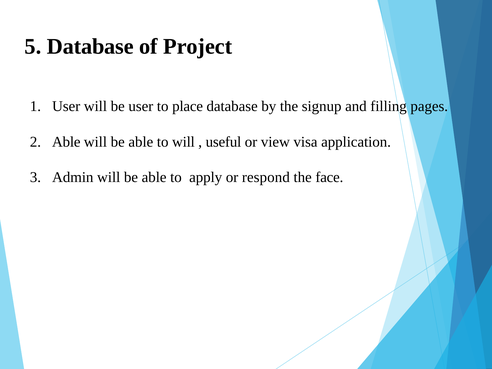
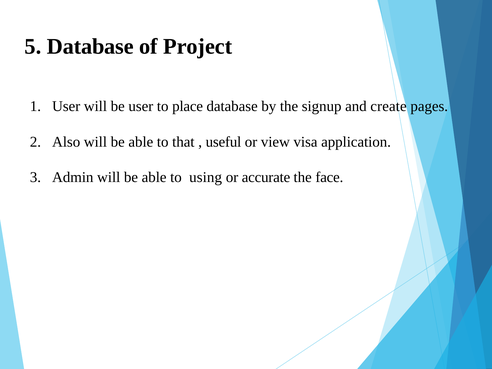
filling: filling -> create
Able at (66, 142): Able -> Also
to will: will -> that
apply: apply -> using
respond: respond -> accurate
